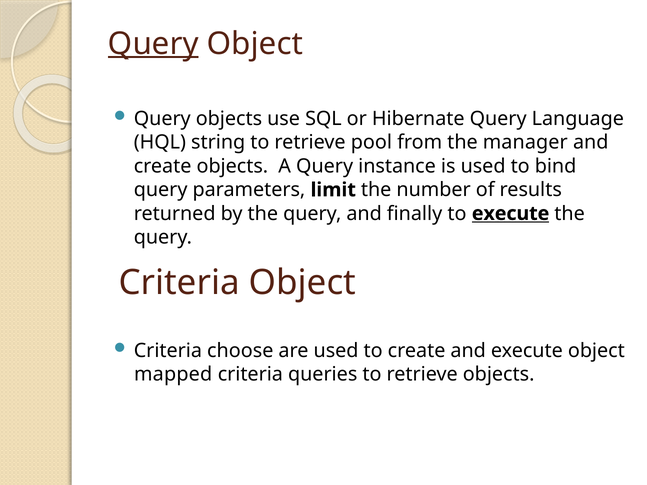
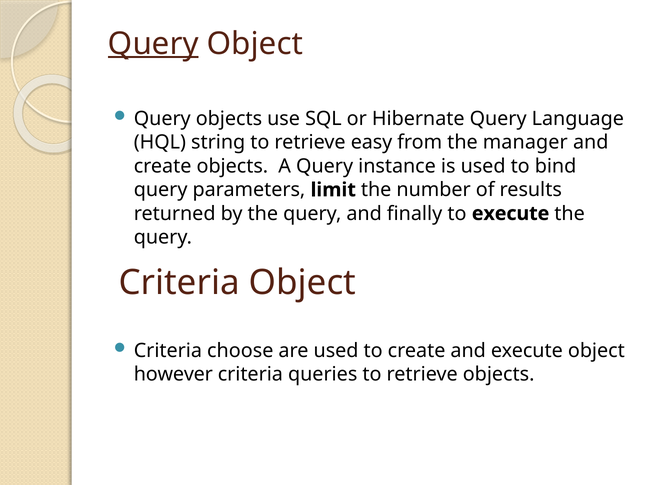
pool: pool -> easy
execute at (511, 214) underline: present -> none
mapped: mapped -> however
